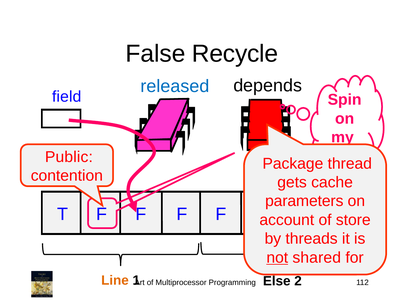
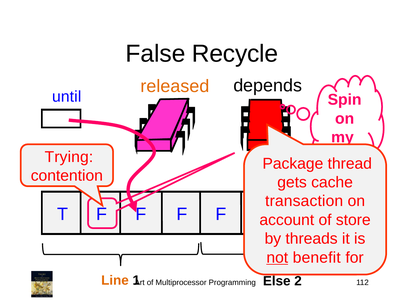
released colour: blue -> orange
field: field -> until
Public: Public -> Trying
parameters: parameters -> transaction
shared: shared -> benefit
